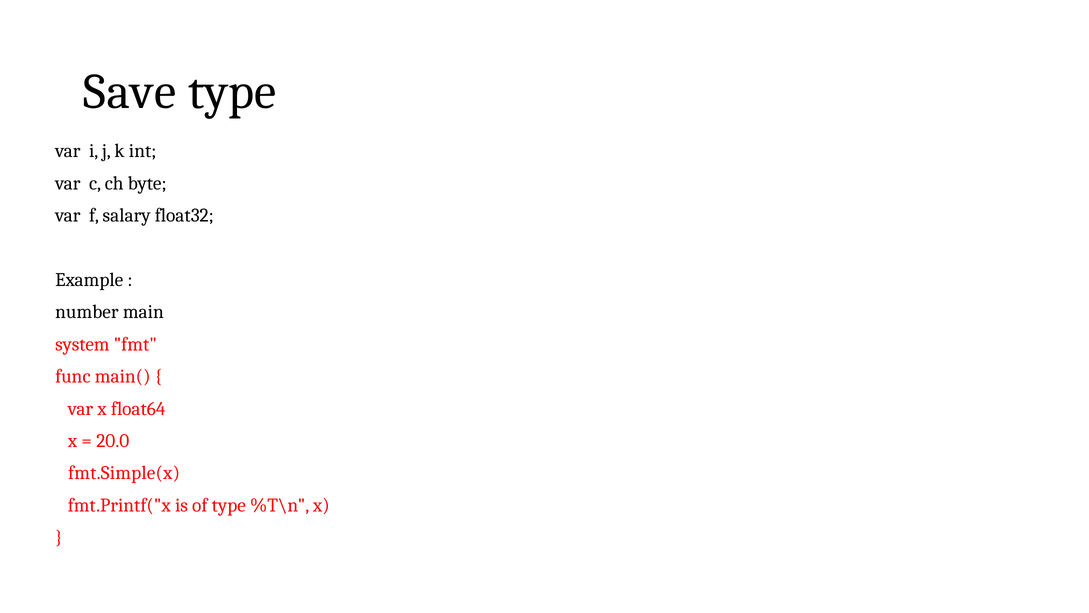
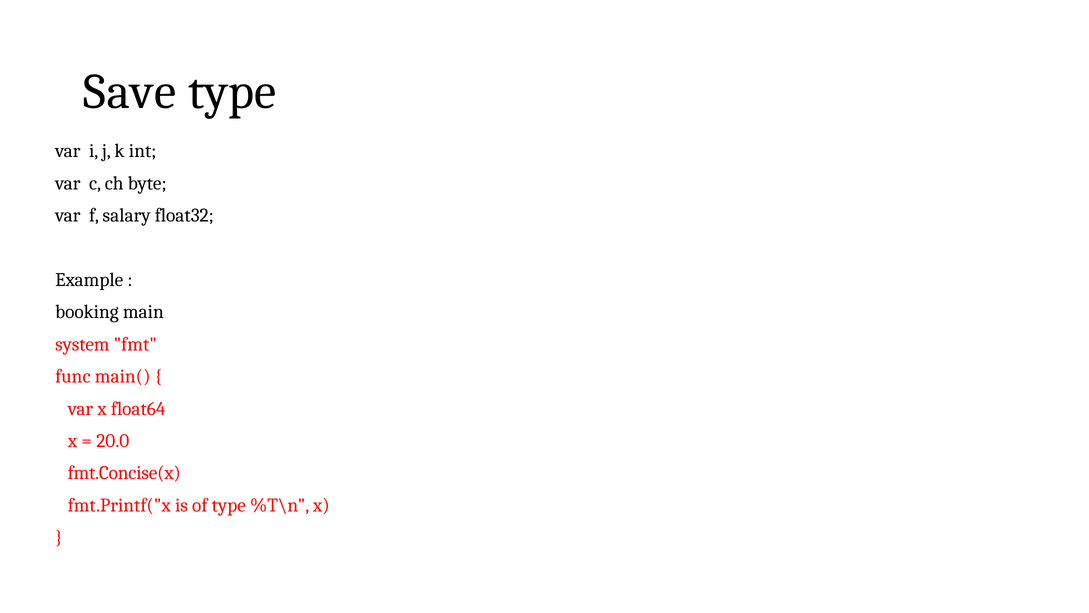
number: number -> booking
fmt.Simple(x: fmt.Simple(x -> fmt.Concise(x
